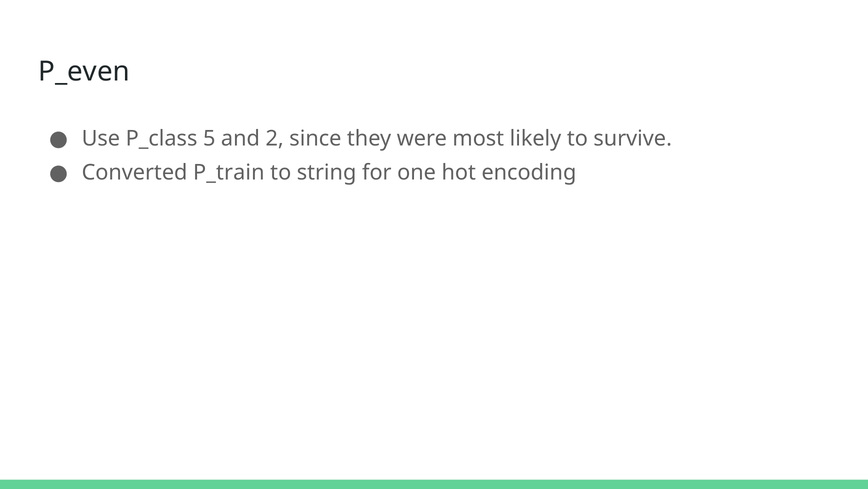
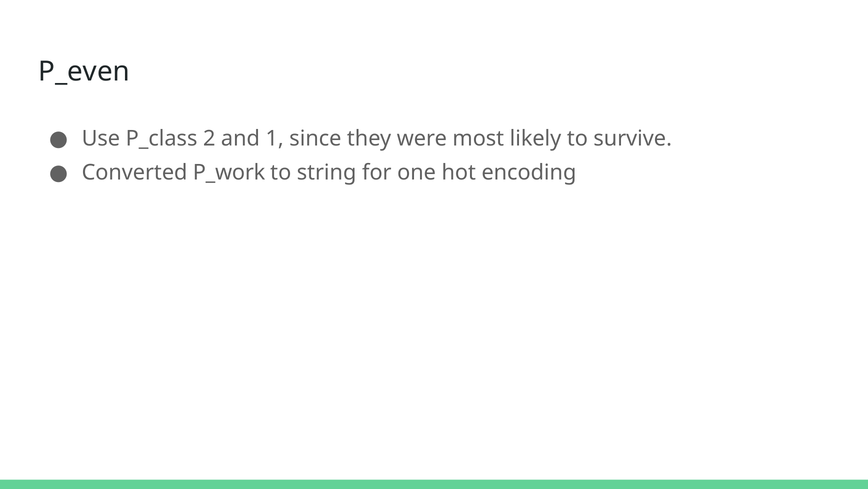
5: 5 -> 2
2: 2 -> 1
P_train: P_train -> P_work
